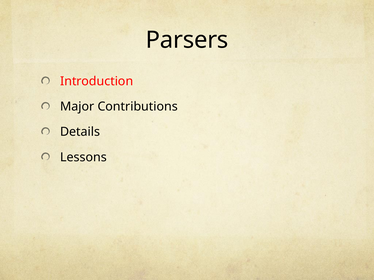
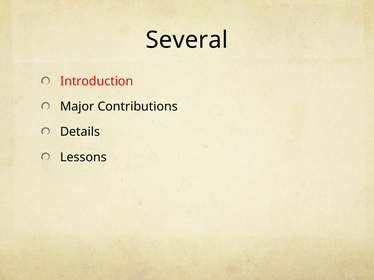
Parsers: Parsers -> Several
